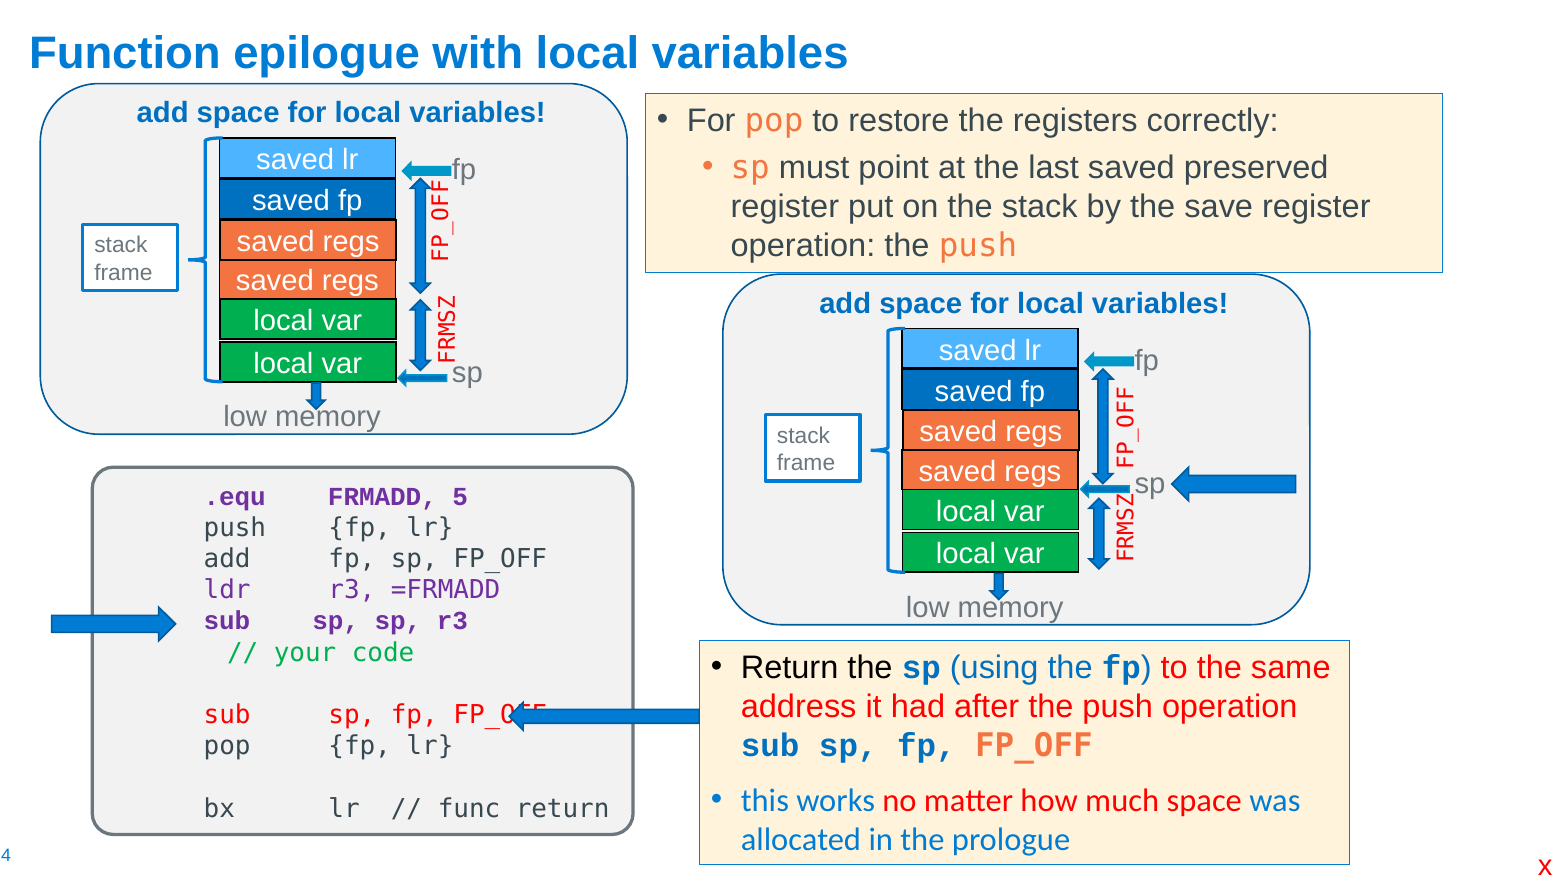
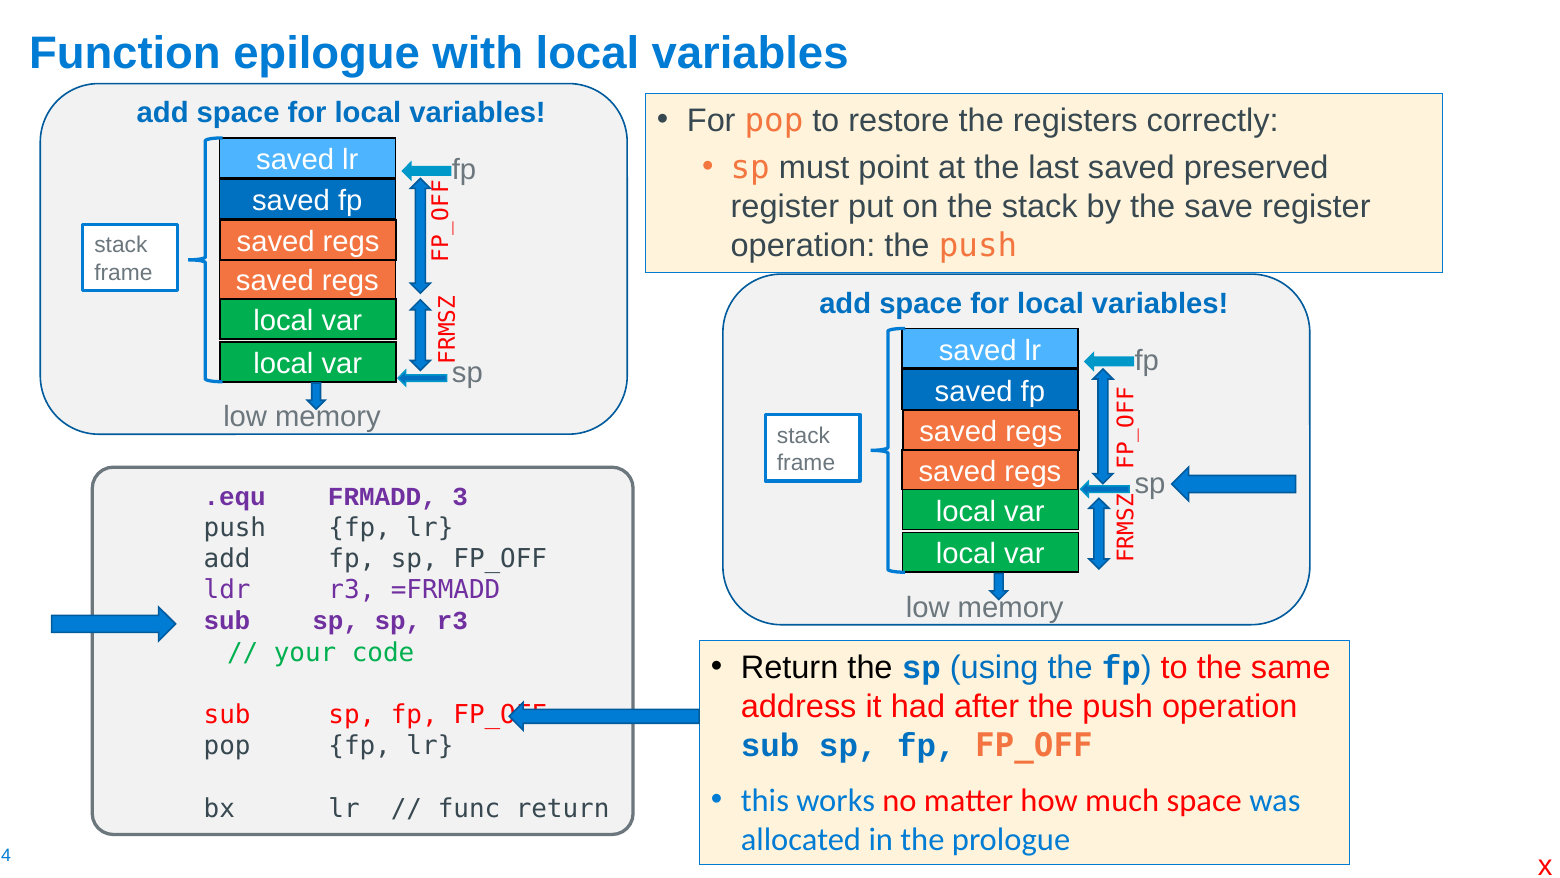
5: 5 -> 3
